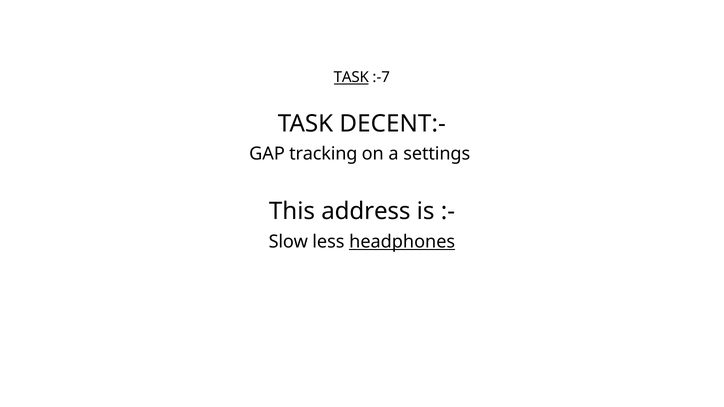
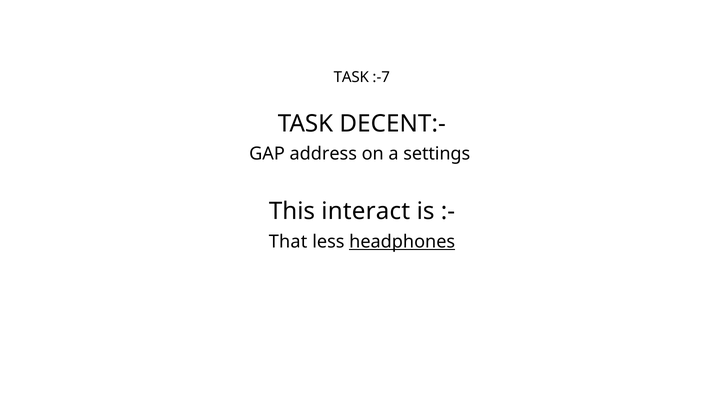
TASK at (351, 77) underline: present -> none
tracking: tracking -> address
address: address -> interact
Slow: Slow -> That
